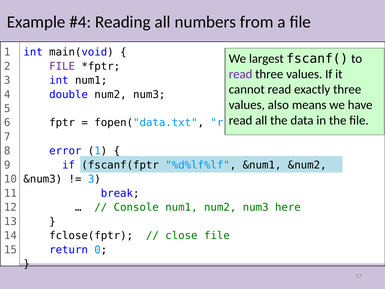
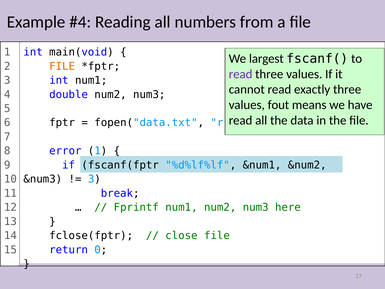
FILE at (62, 66) colour: purple -> orange
also: also -> fout
Console: Console -> Fprintf
